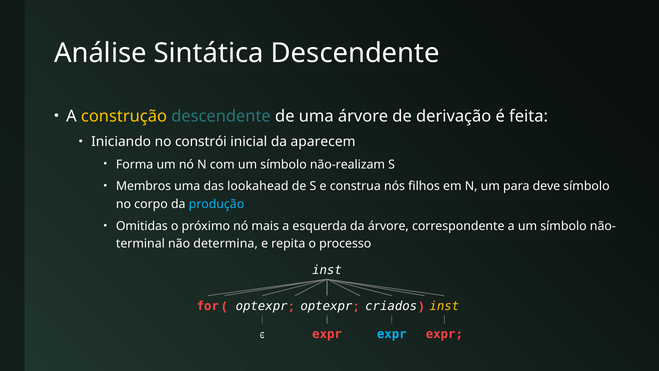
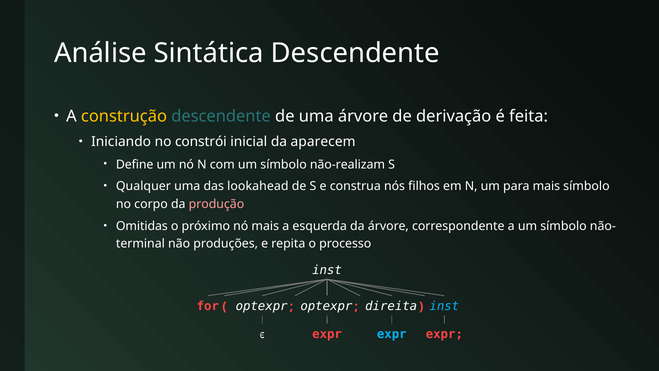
Forma: Forma -> Define
Membros: Membros -> Qualquer
para deve: deve -> mais
produção colour: light blue -> pink
determina: determina -> produções
criados: criados -> direita
inst at (444, 306) colour: yellow -> light blue
